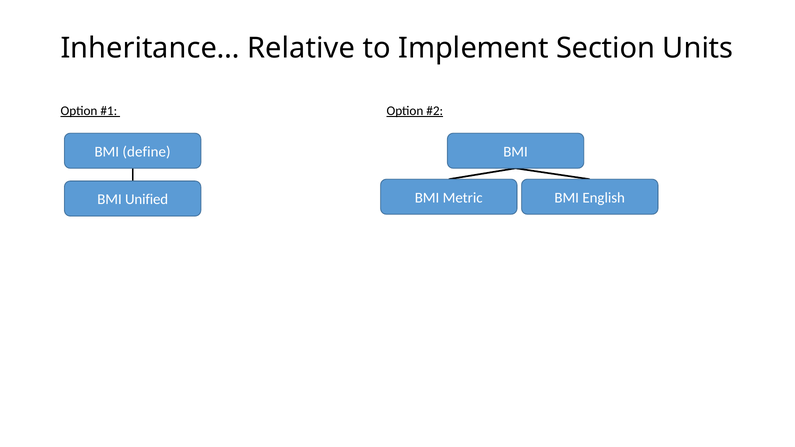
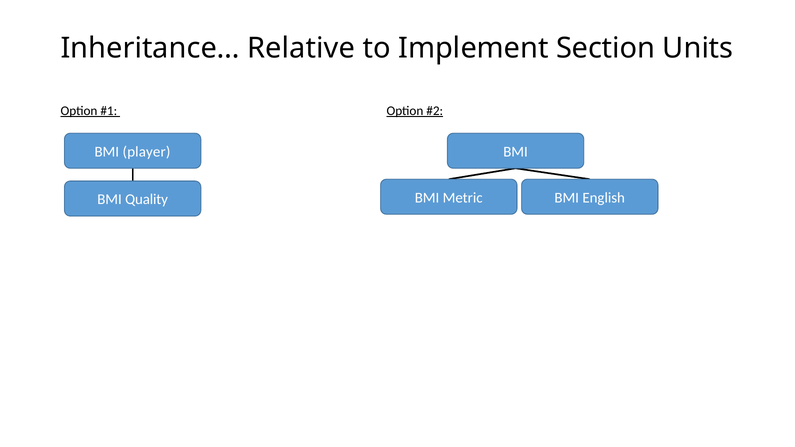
define: define -> player
Unified: Unified -> Quality
